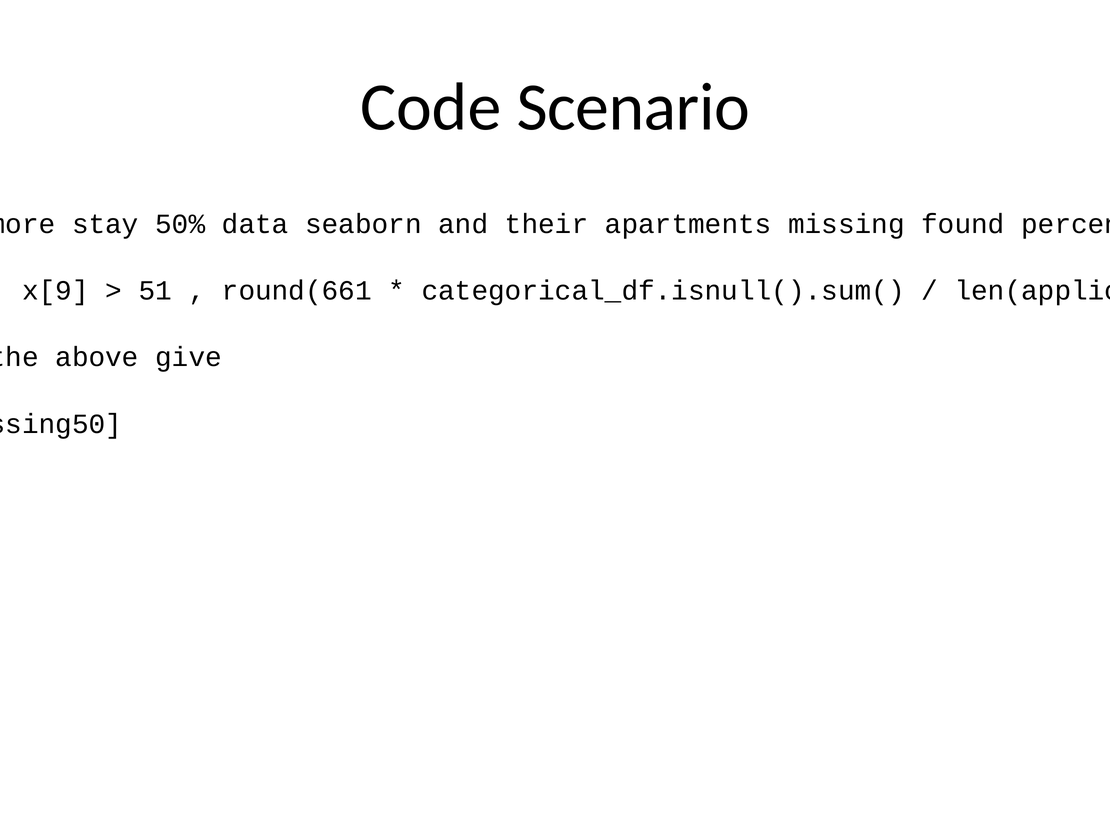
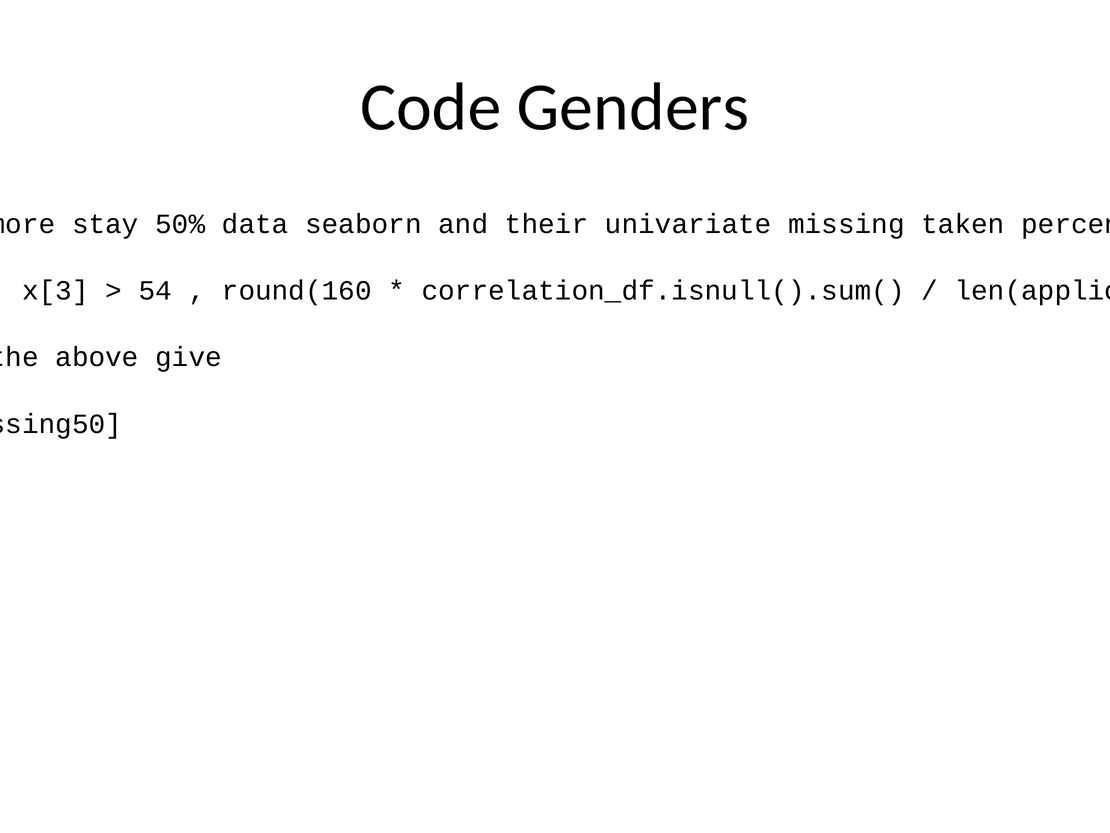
Scenario: Scenario -> Genders
apartments: apartments -> univariate
found: found -> taken
x[9: x[9 -> x[3
51: 51 -> 54
round(661: round(661 -> round(160
categorical_df.isnull().sum(: categorical_df.isnull().sum( -> correlation_df.isnull().sum(
